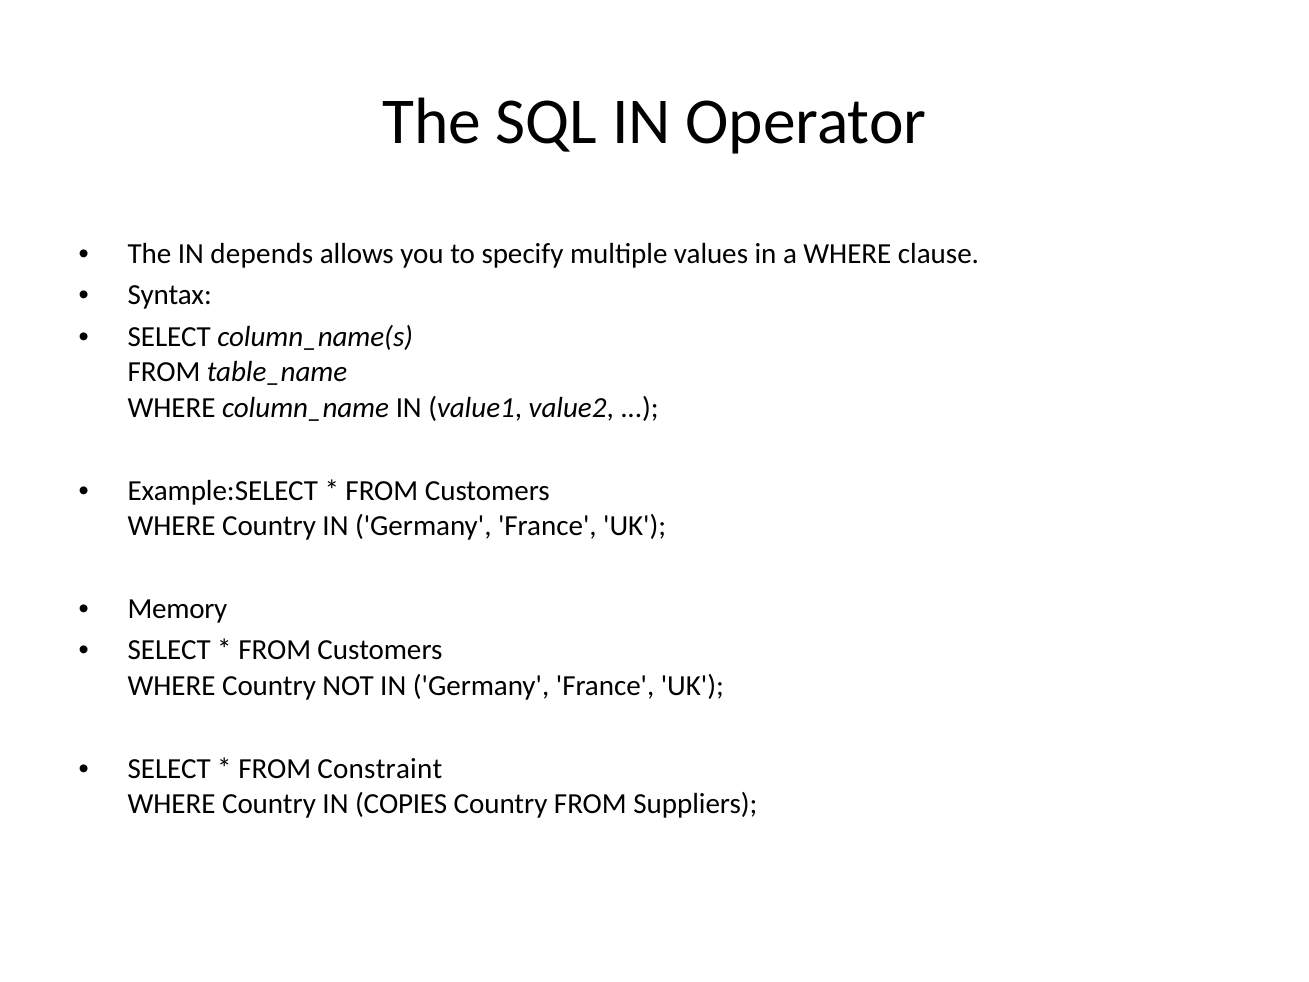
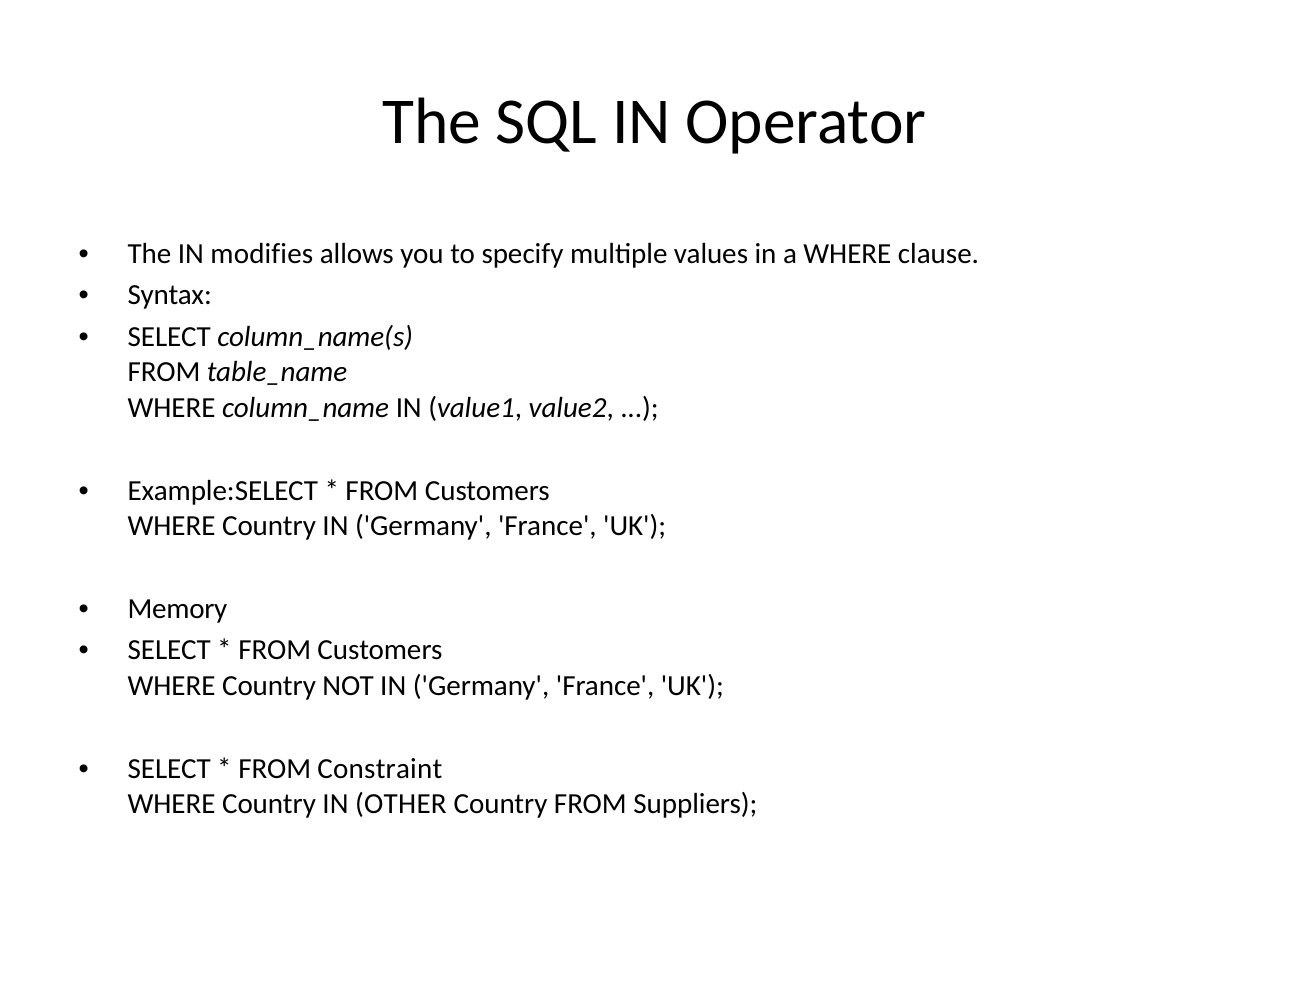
depends: depends -> modifies
COPIES: COPIES -> OTHER
